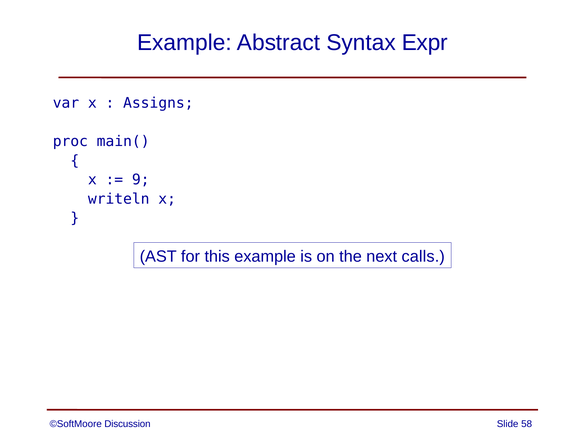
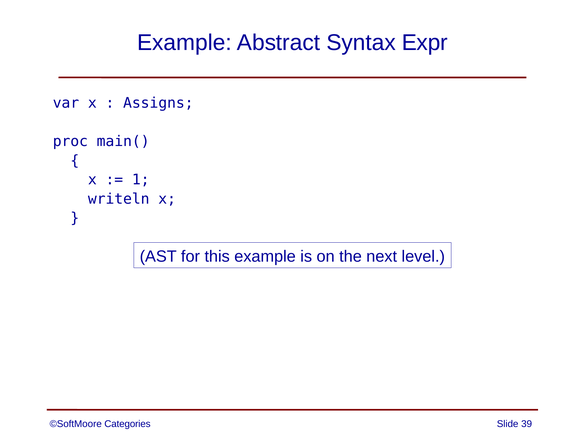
9: 9 -> 1
calls: calls -> level
Discussion: Discussion -> Categories
58: 58 -> 39
